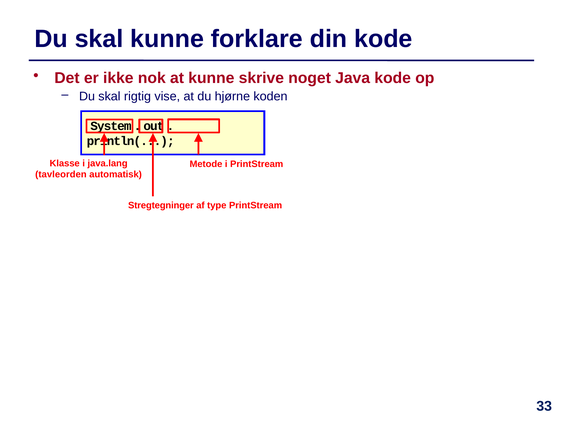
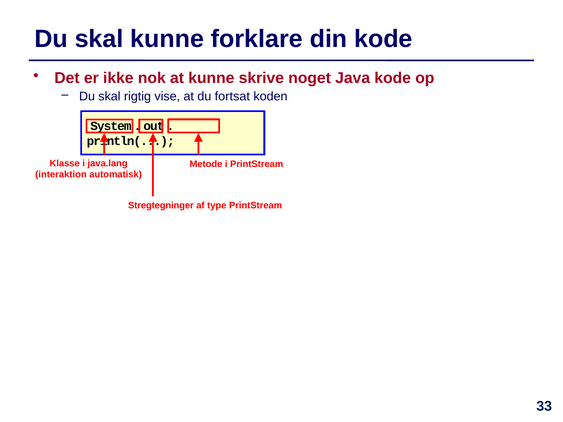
hjørne: hjørne -> fortsat
tavleorden: tavleorden -> interaktion
